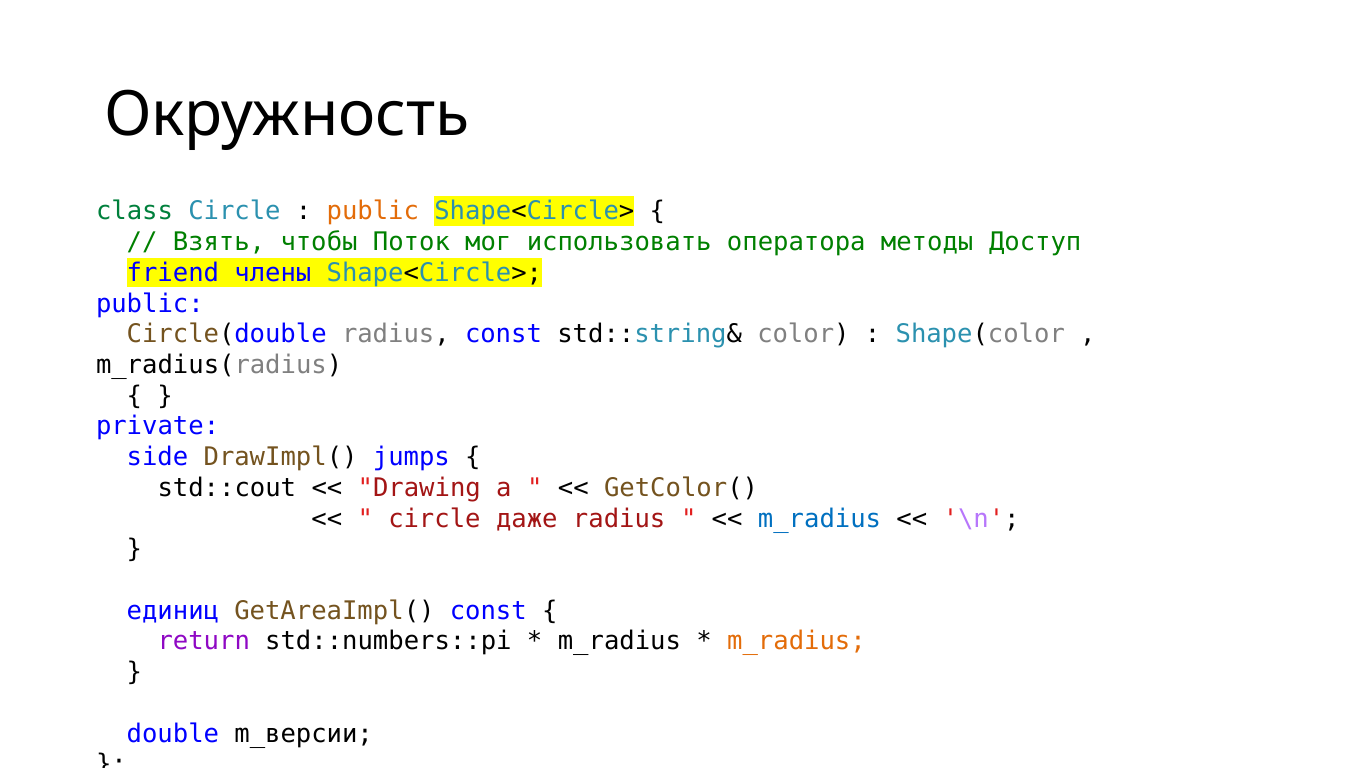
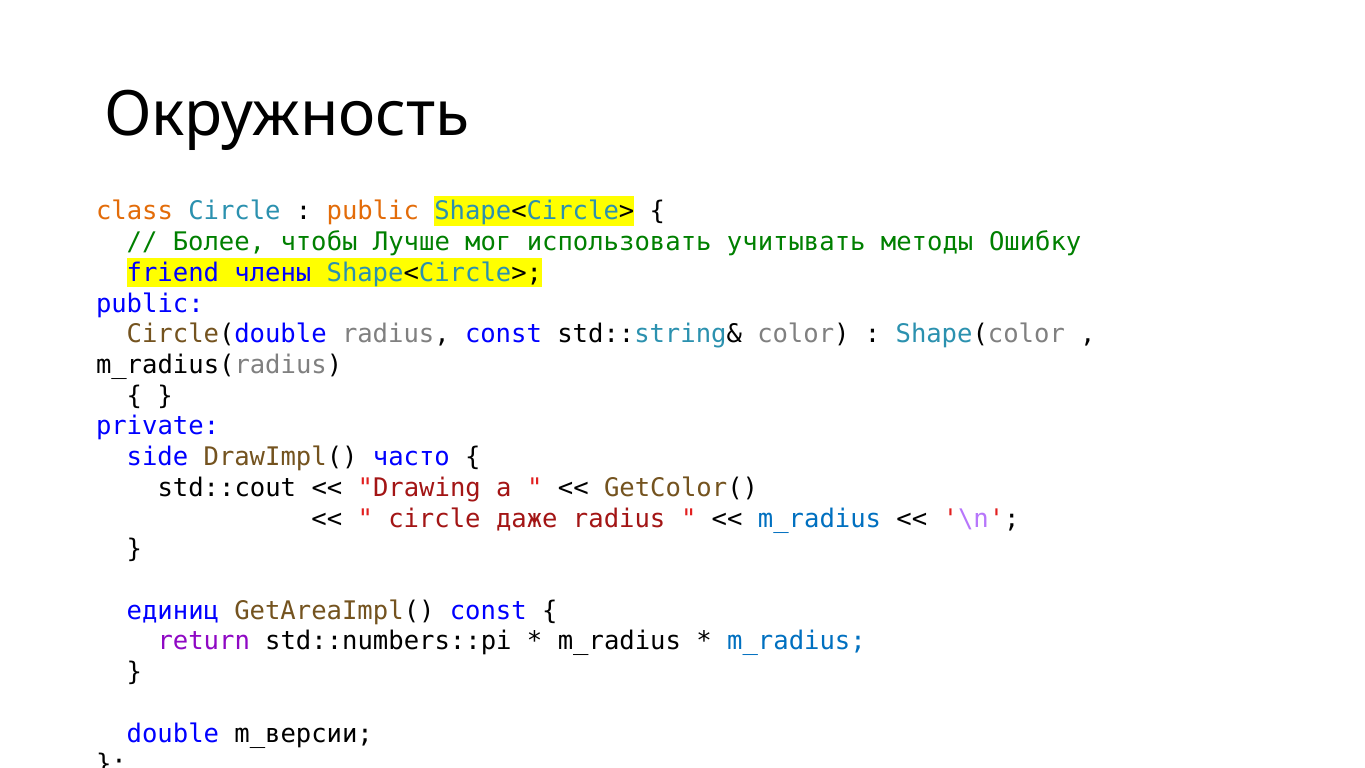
class colour: green -> orange
Взять: Взять -> Более
Поток: Поток -> Лучше
оператора: оператора -> учитывать
Доступ: Доступ -> Ошибку
jumps: jumps -> часто
m_radius at (796, 641) colour: orange -> blue
